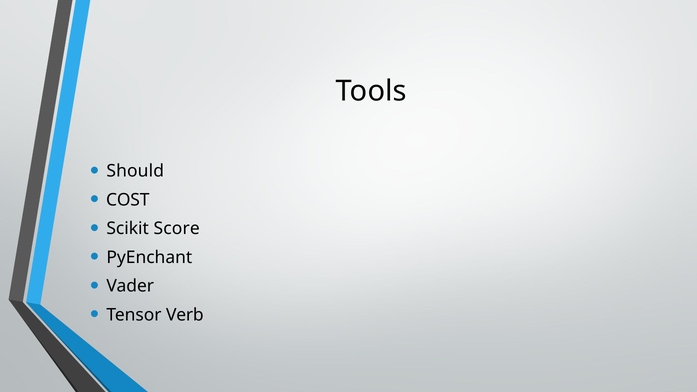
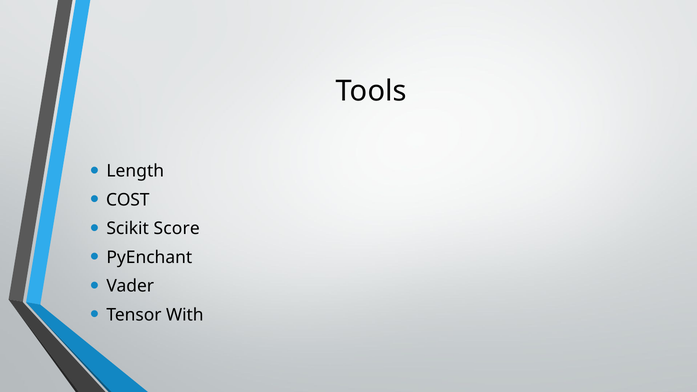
Should: Should -> Length
Verb: Verb -> With
